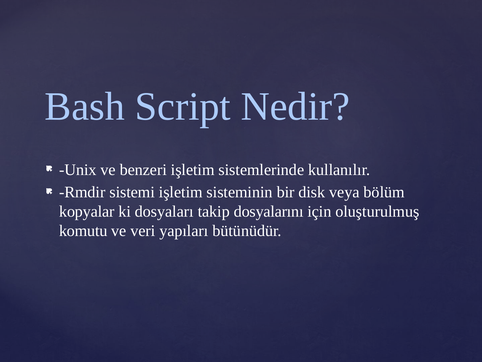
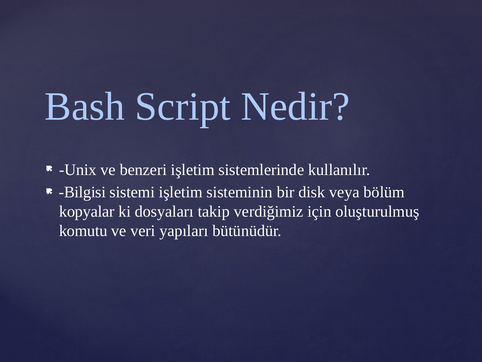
Rmdir: Rmdir -> Bilgisi
dosyalarını: dosyalarını -> verdiğimiz
